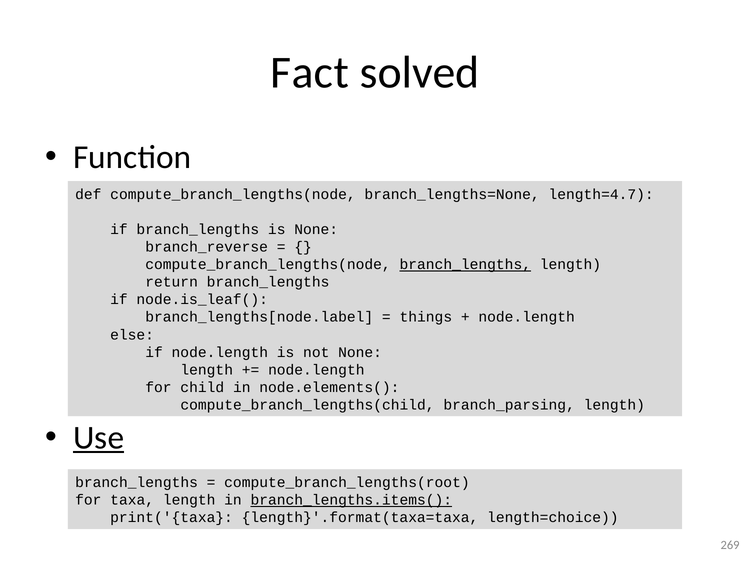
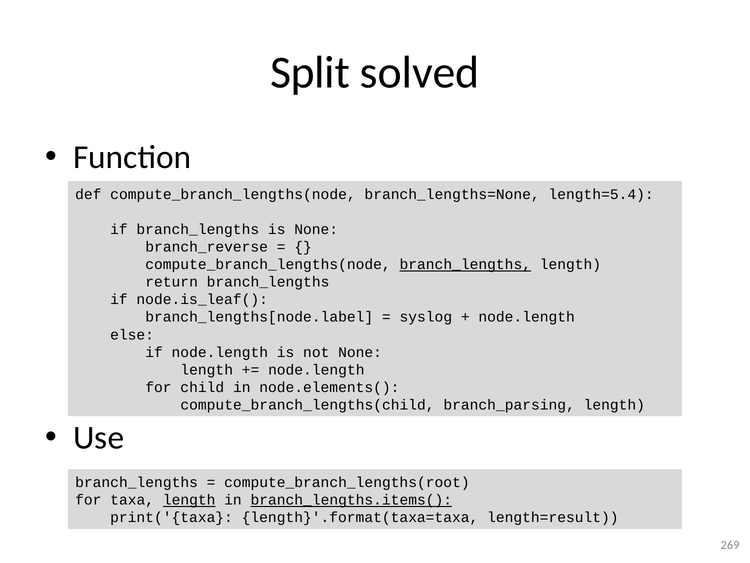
Fact: Fact -> Split
length=4.7: length=4.7 -> length=5.4
things: things -> syslog
Use underline: present -> none
length at (189, 500) underline: none -> present
length=choice: length=choice -> length=result
